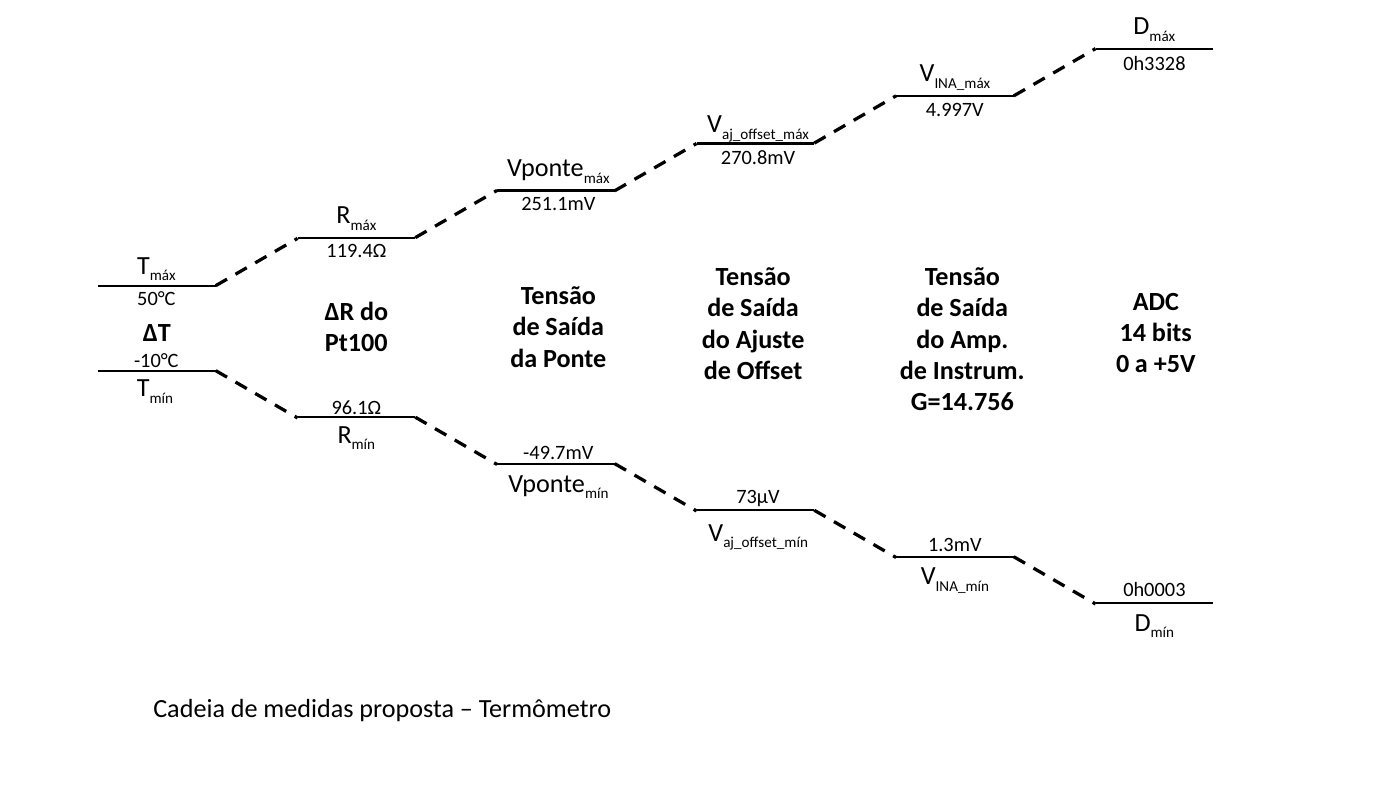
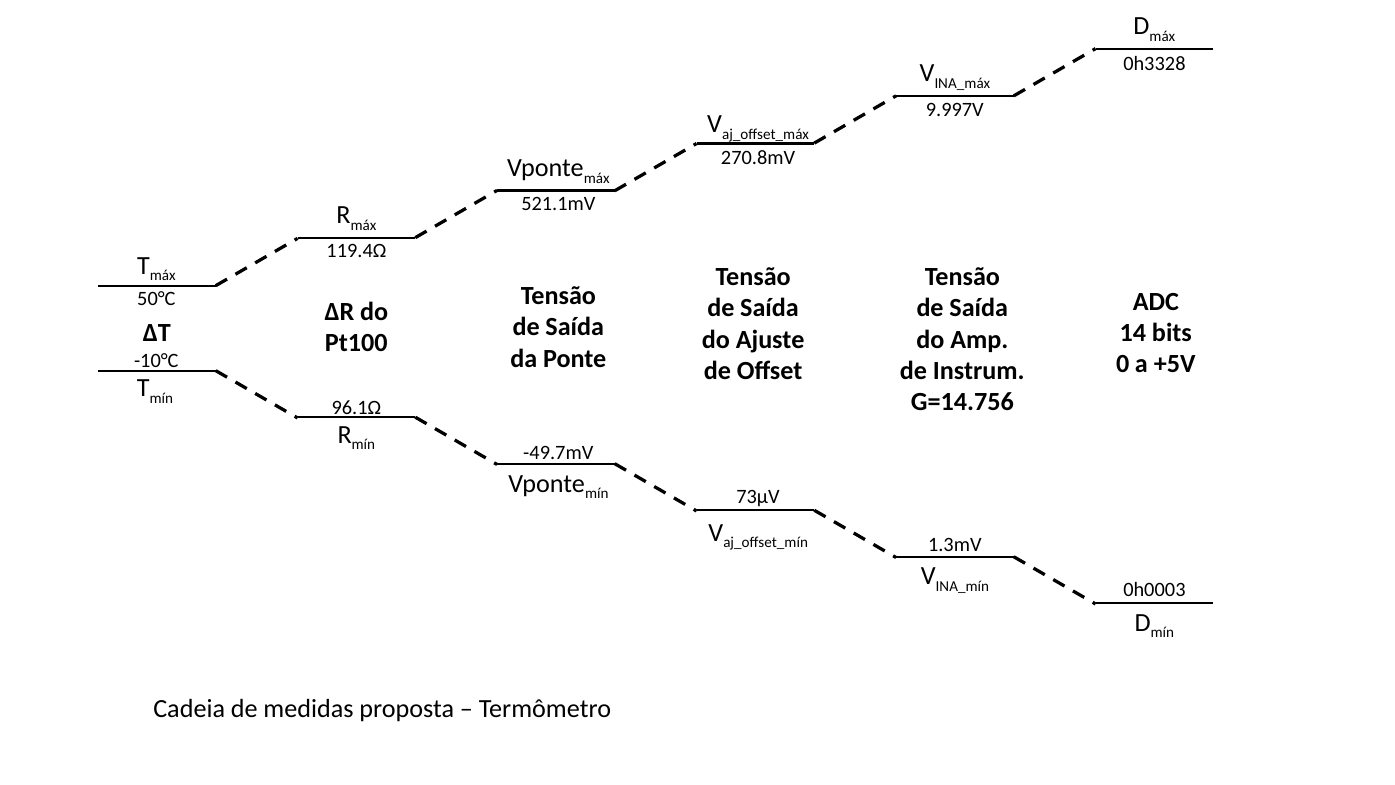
4.997V: 4.997V -> 9.997V
251.1mV: 251.1mV -> 521.1mV
